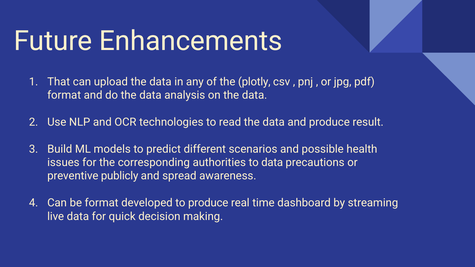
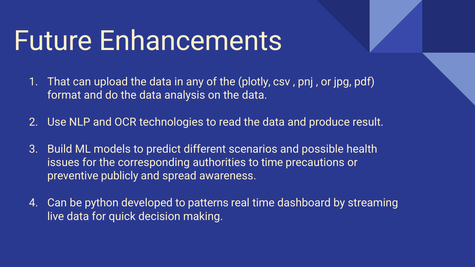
to data: data -> time
be format: format -> python
to produce: produce -> patterns
